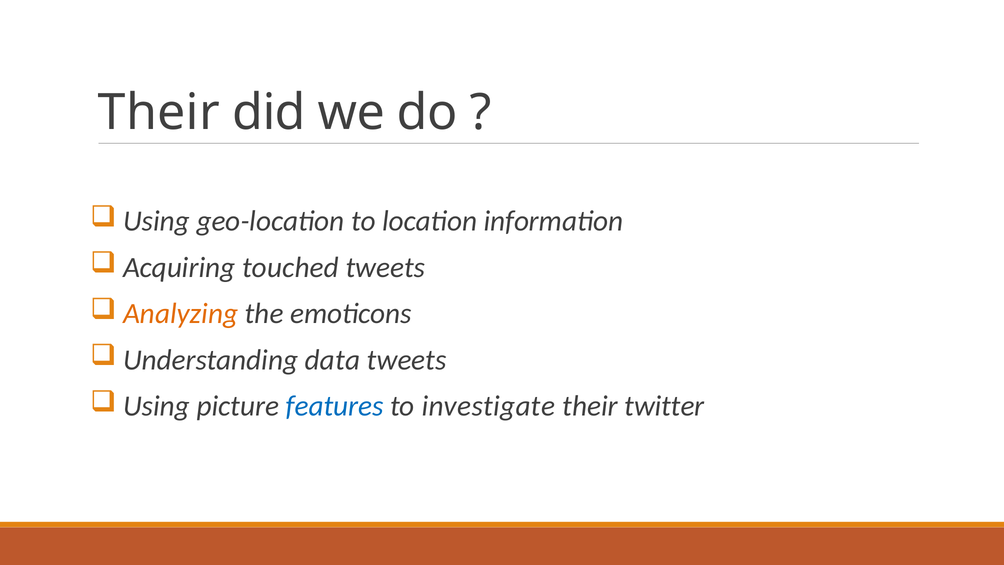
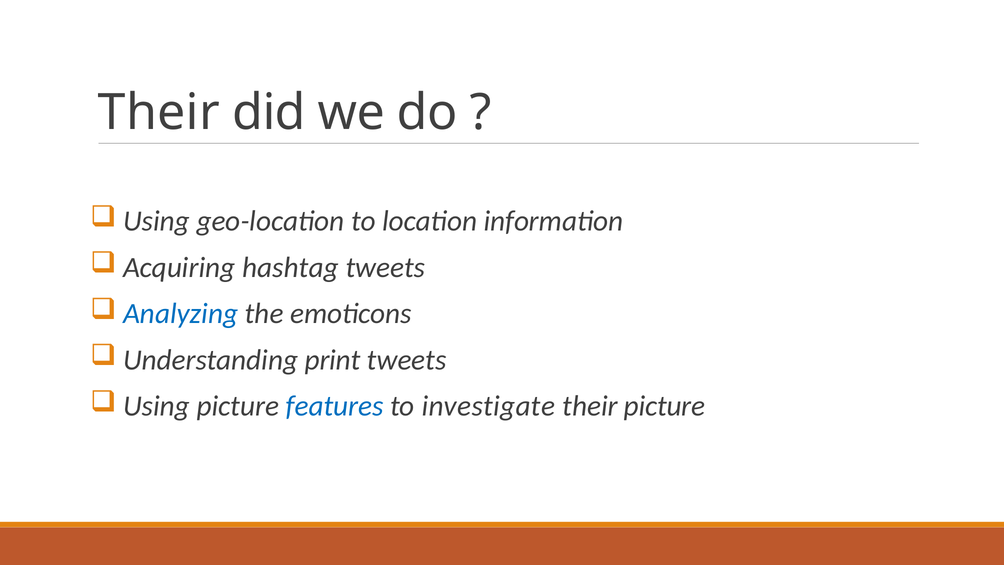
touched: touched -> hashtag
Analyzing colour: orange -> blue
data: data -> print
their twitter: twitter -> picture
